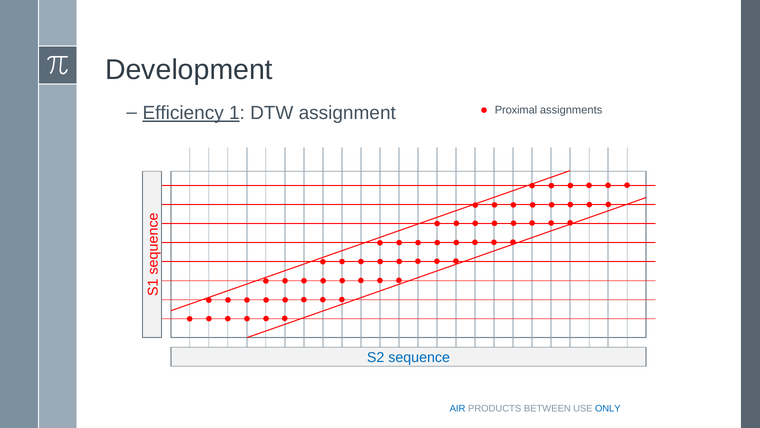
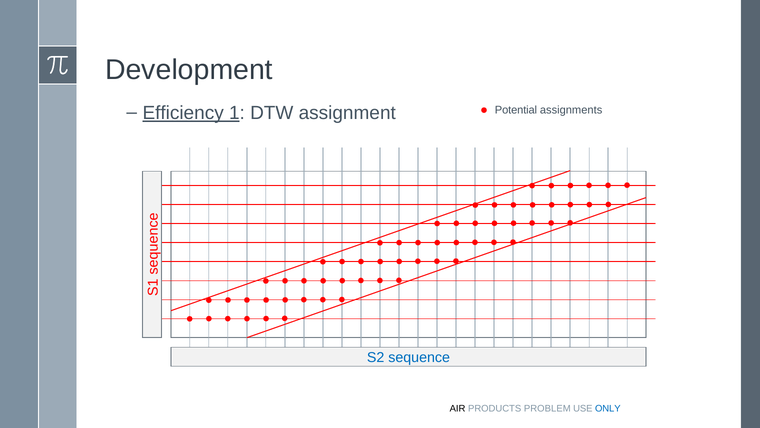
Proximal: Proximal -> Potential
AIR colour: blue -> black
BETWEEN: BETWEEN -> PROBLEM
